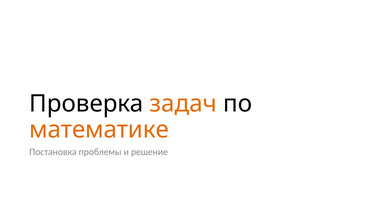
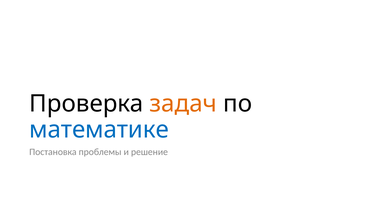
математике colour: orange -> blue
